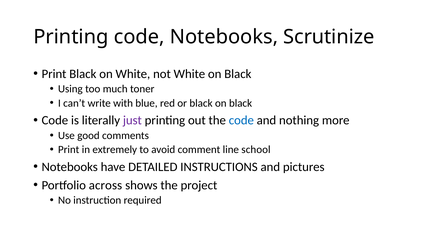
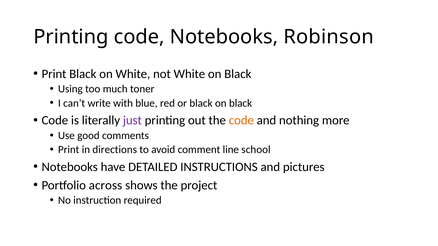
Scrutinize: Scrutinize -> Robinson
code at (241, 121) colour: blue -> orange
extremely: extremely -> directions
